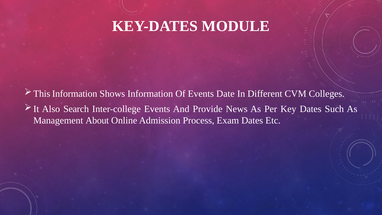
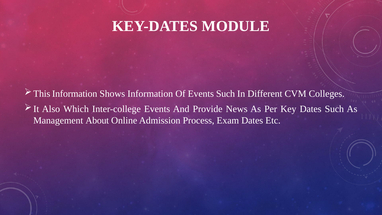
Events Date: Date -> Such
Search: Search -> Which
